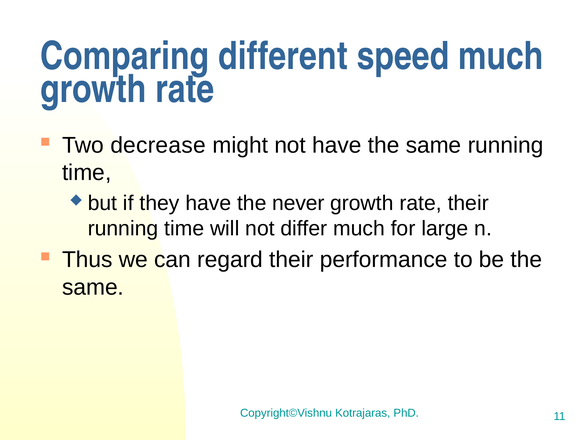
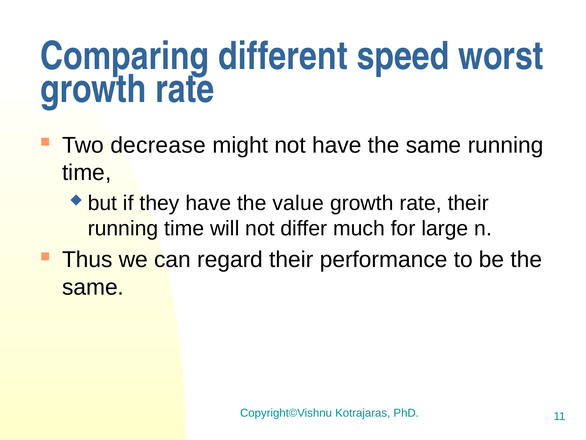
speed much: much -> worst
never: never -> value
